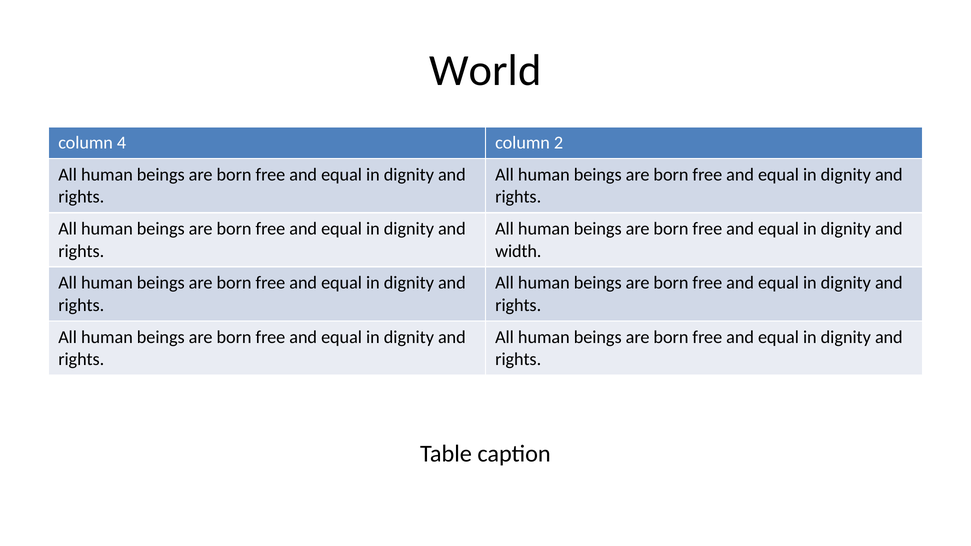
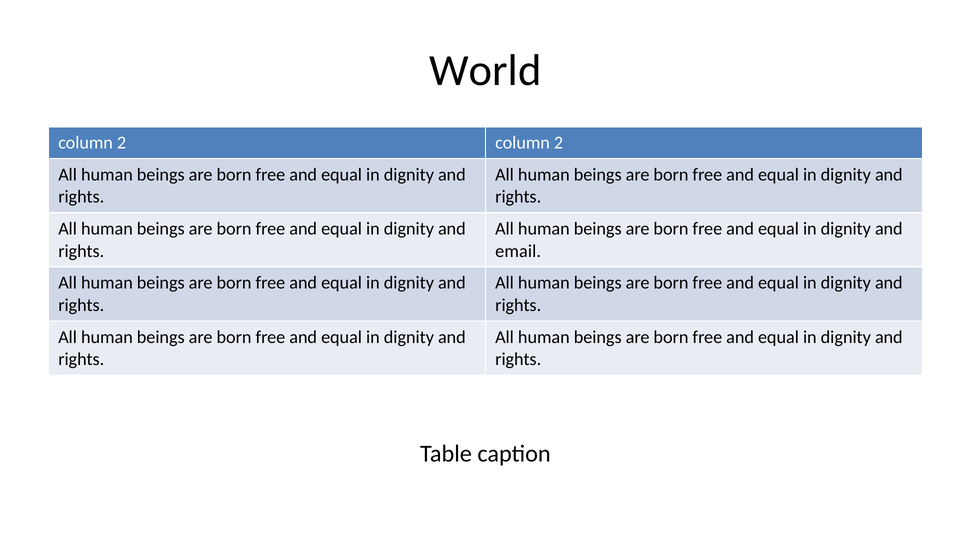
4 at (122, 143): 4 -> 2
width: width -> email
